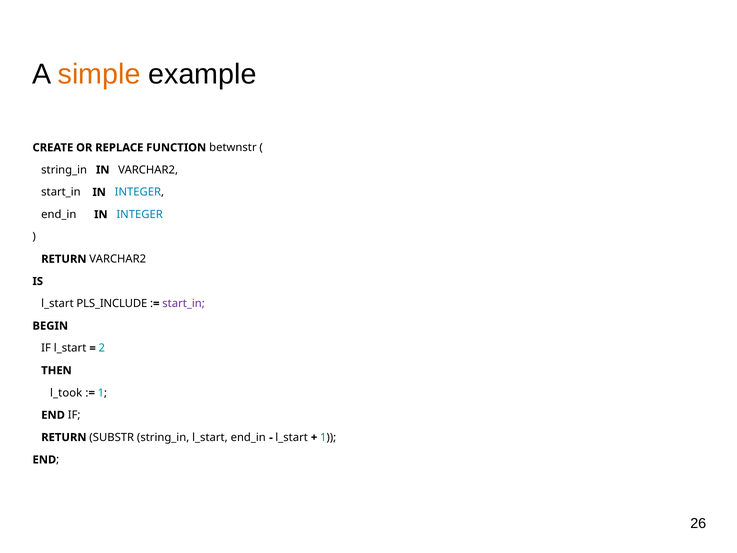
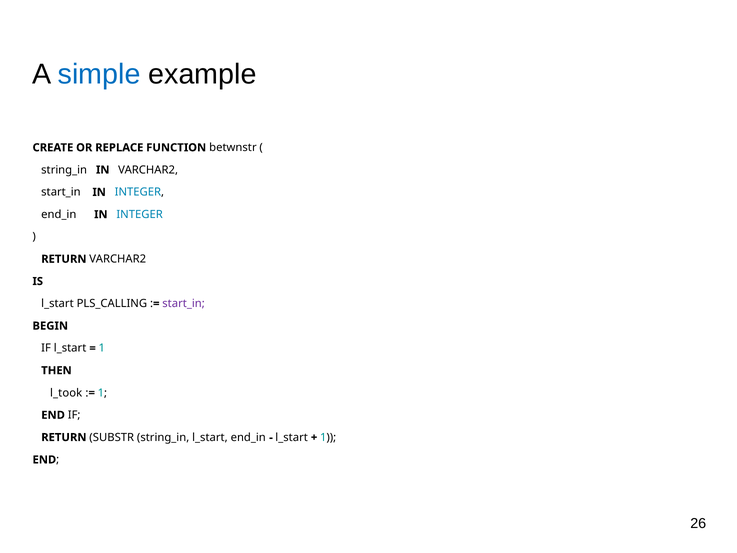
simple colour: orange -> blue
PLS_INCLUDE: PLS_INCLUDE -> PLS_CALLING
2 at (102, 348): 2 -> 1
